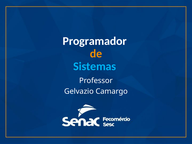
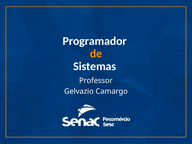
Sistemas colour: light blue -> white
